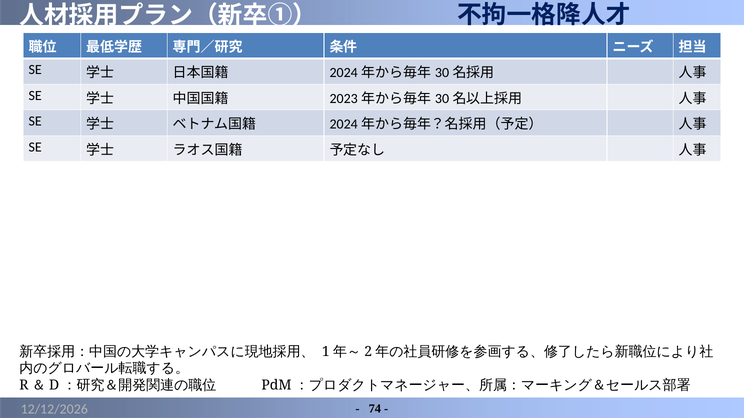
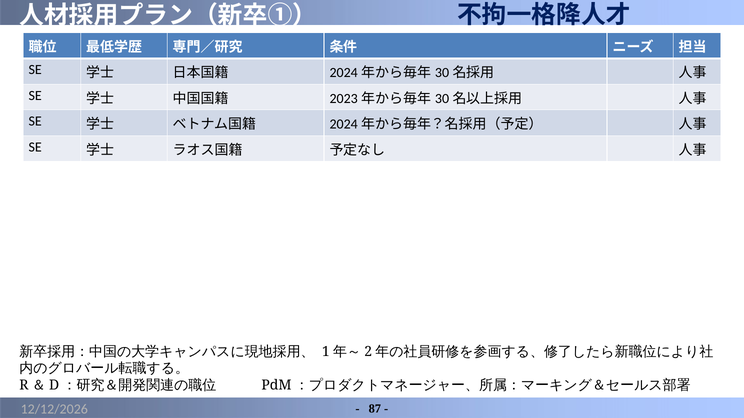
74: 74 -> 87
